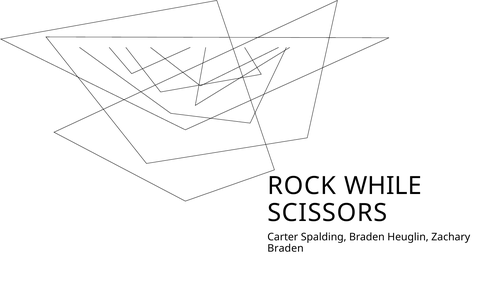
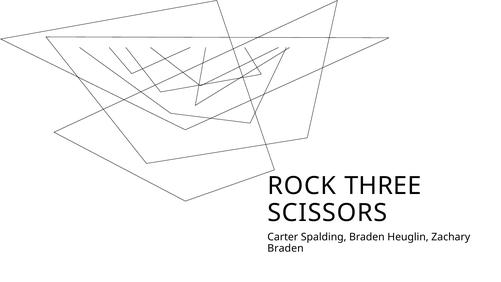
WHILE: WHILE -> THREE
